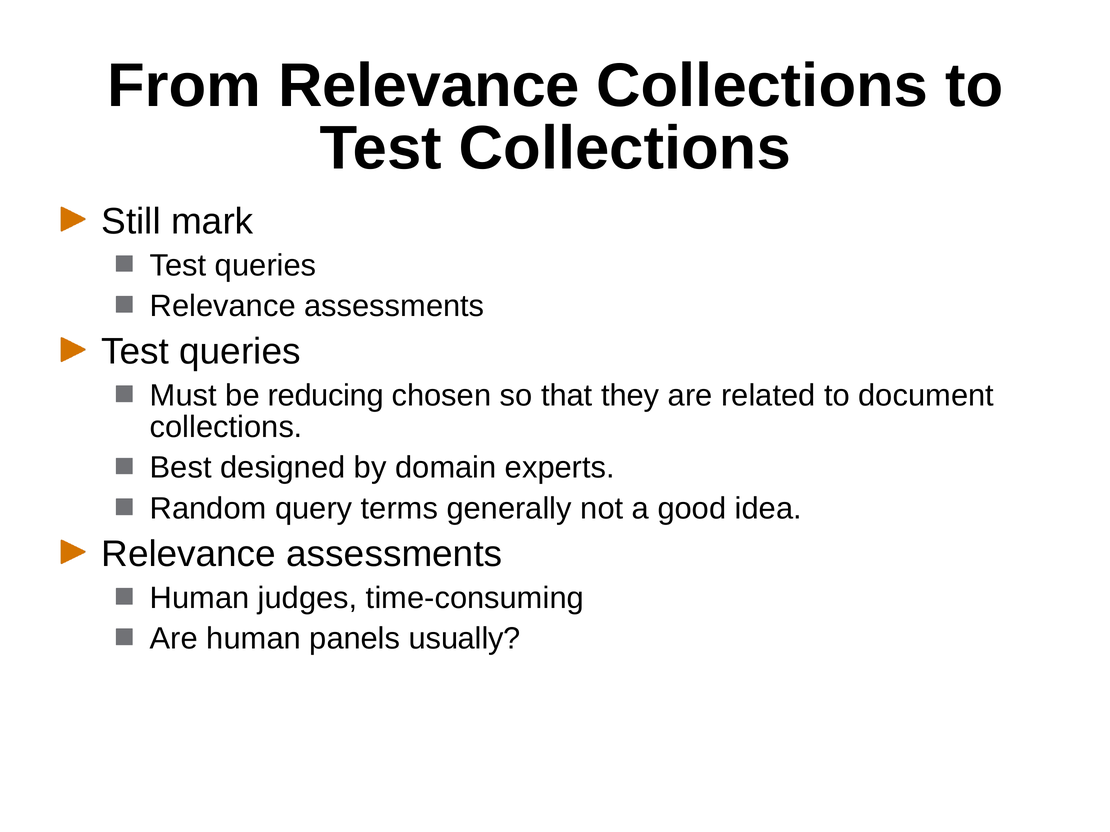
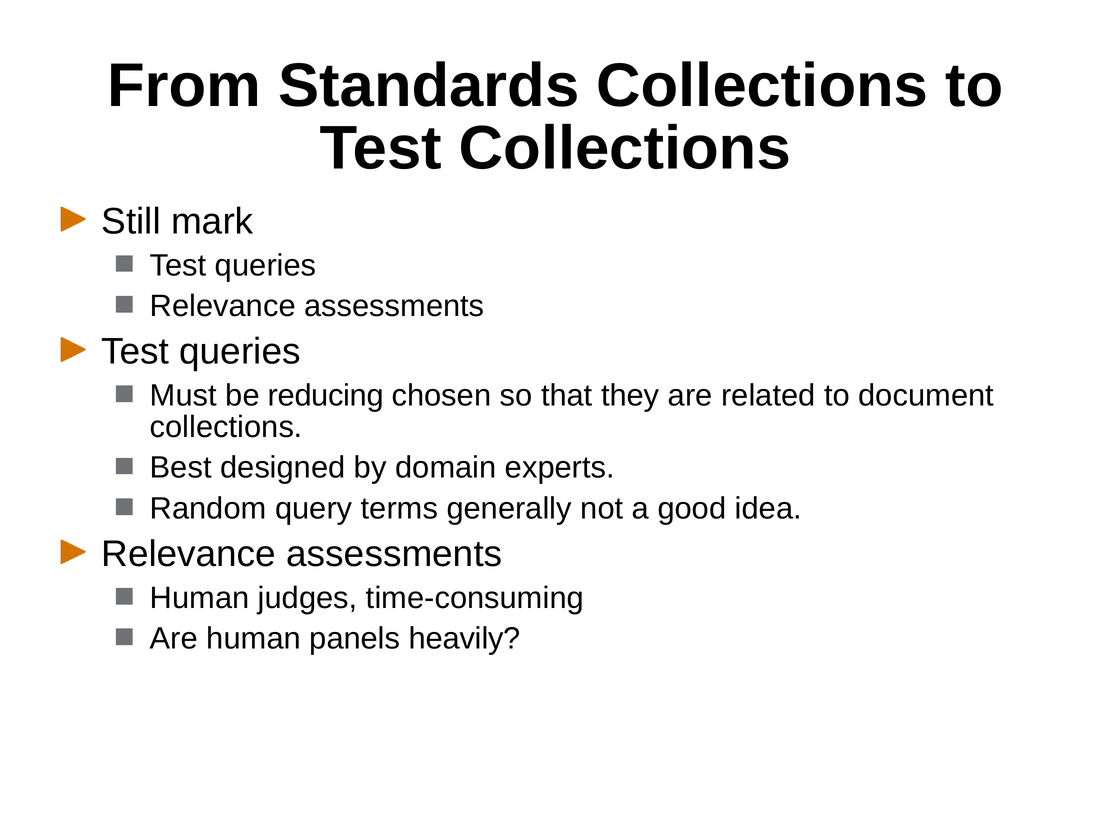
From Relevance: Relevance -> Standards
usually: usually -> heavily
